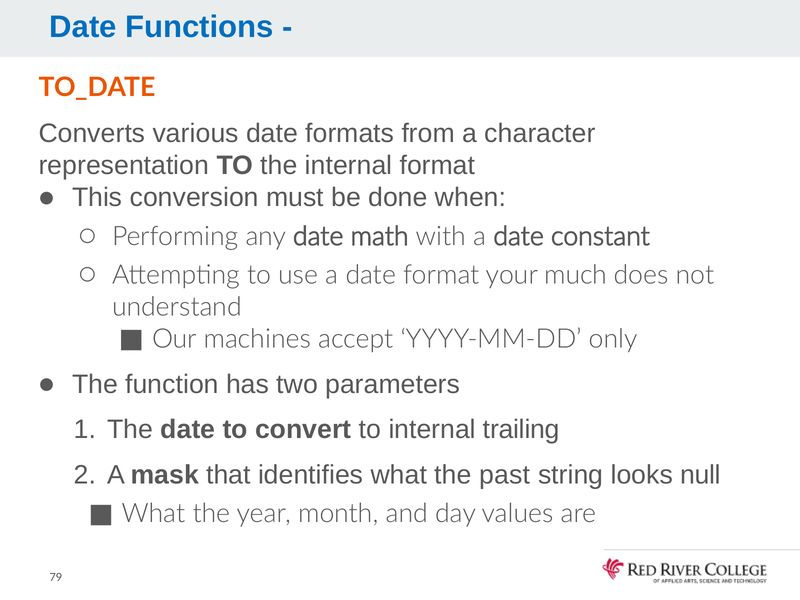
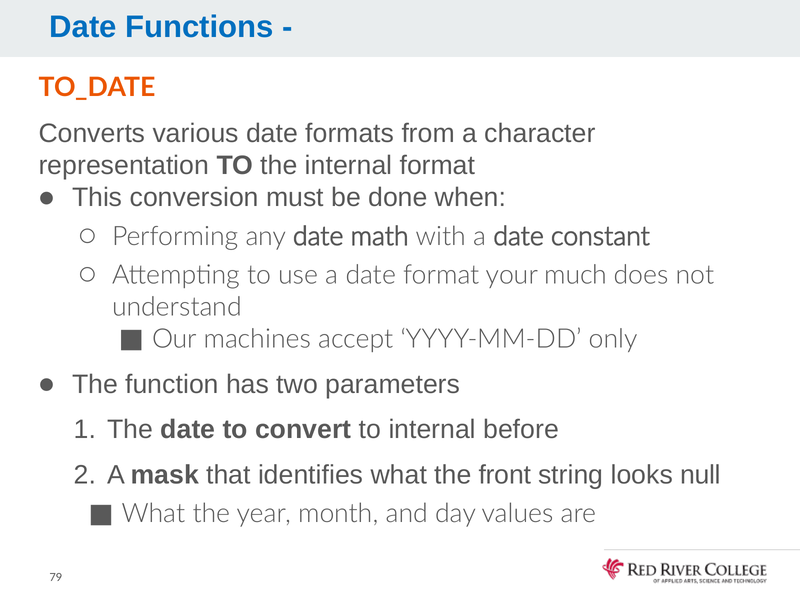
trailing: trailing -> before
past: past -> front
